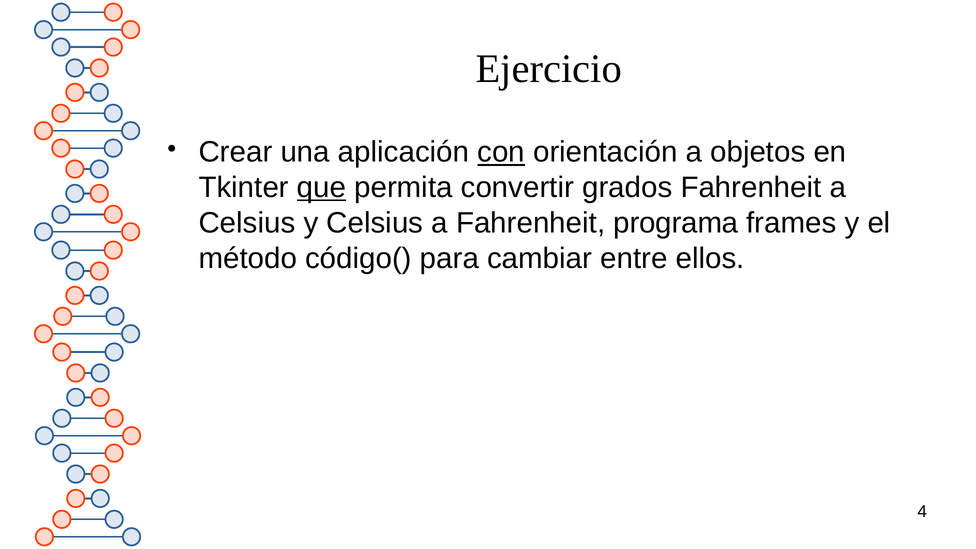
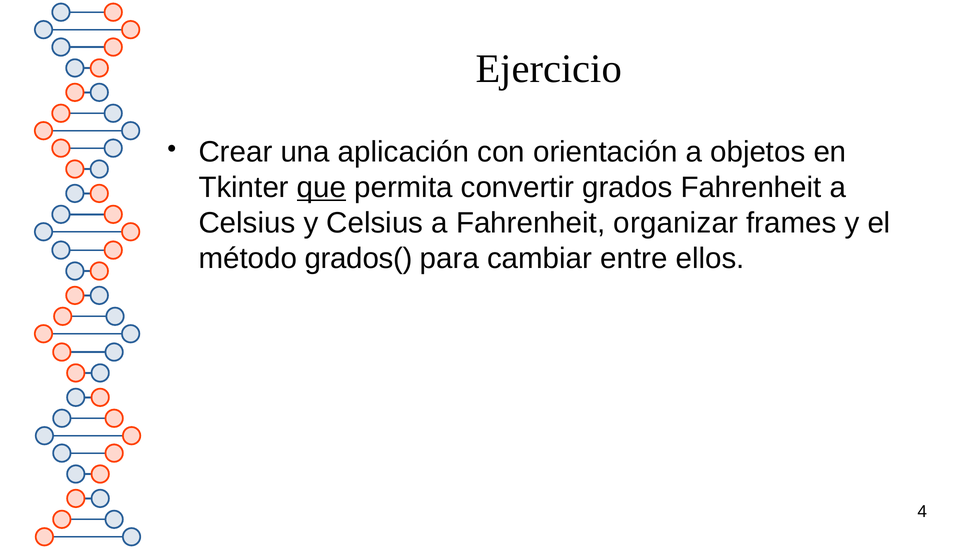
con underline: present -> none
programa: programa -> organizar
código(: código( -> grados(
